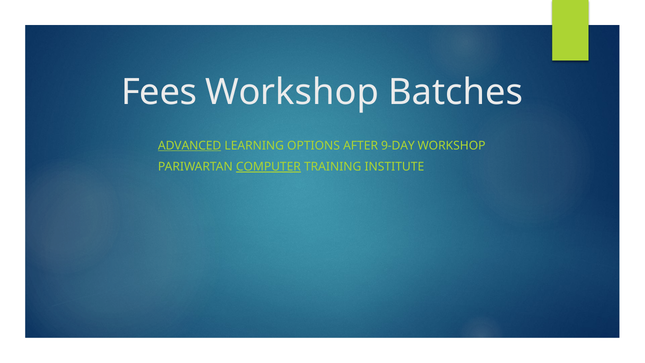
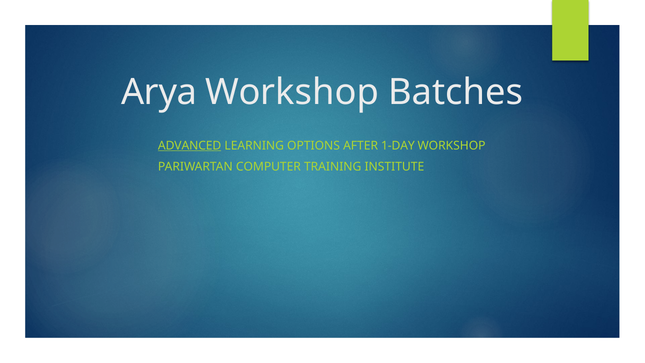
Fees: Fees -> Arya
9-DAY: 9-DAY -> 1-DAY
COMPUTER underline: present -> none
